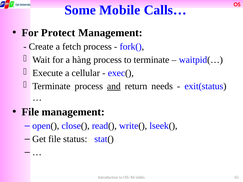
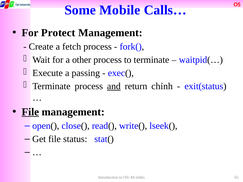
hàng: hàng -> other
cellular: cellular -> passing
needs: needs -> chỉnh
File at (30, 112) underline: none -> present
